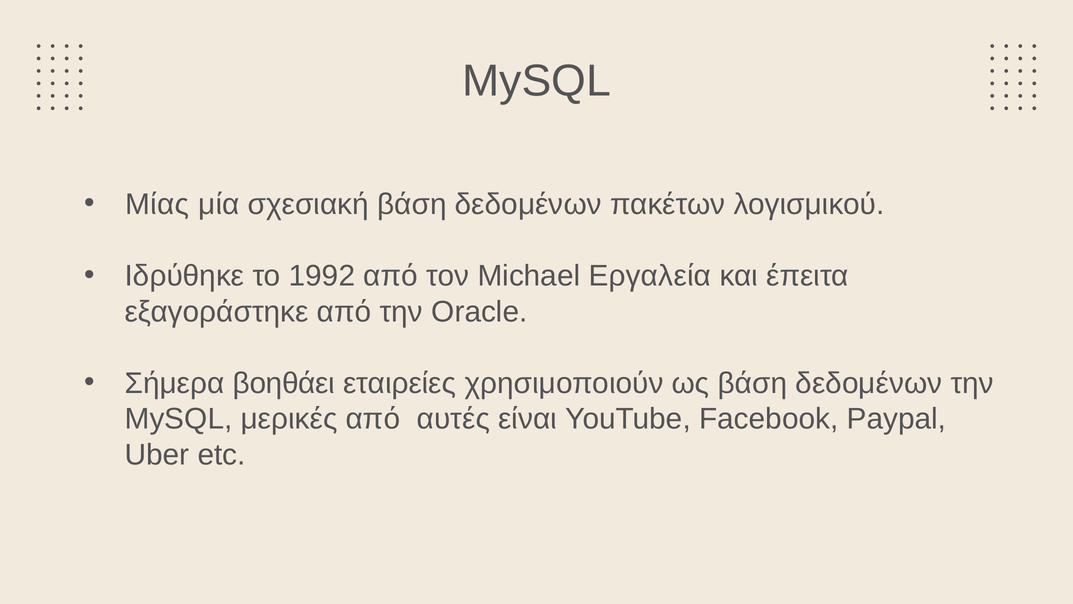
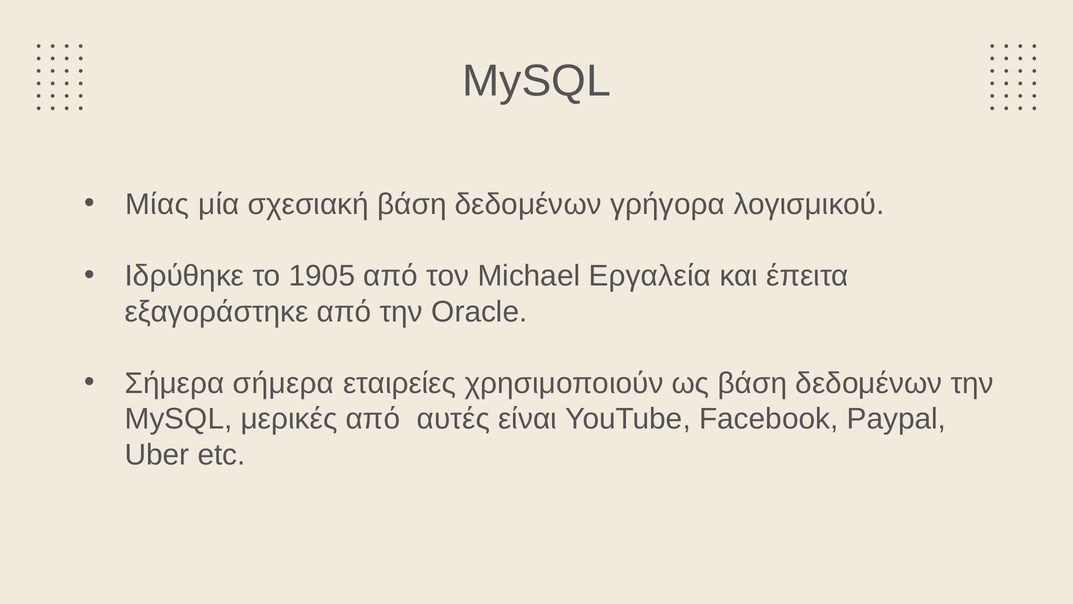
πακέτων: πακέτων -> γρήγορα
1992: 1992 -> 1905
Σήμερα βοηθάει: βοηθάει -> σήμερα
